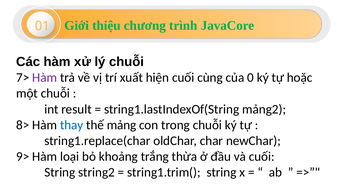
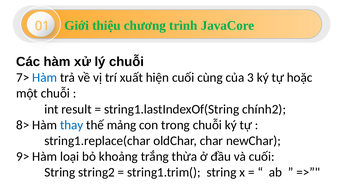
Hàm at (45, 77) colour: purple -> blue
0: 0 -> 3
mảng2: mảng2 -> chính2
